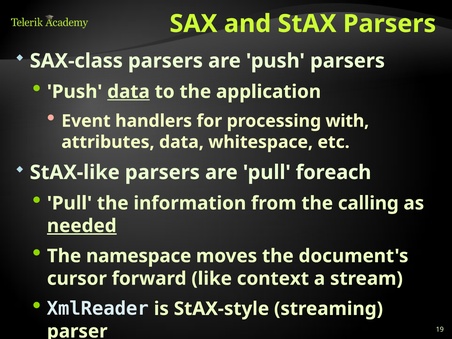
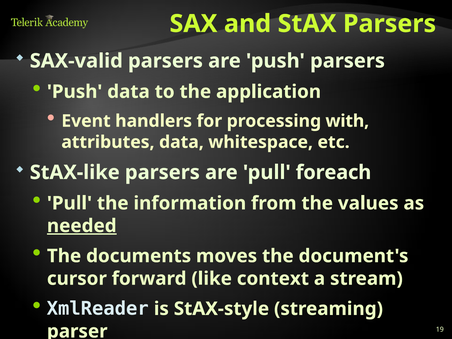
SAX-class: SAX-class -> SAX-valid
data at (129, 92) underline: present -> none
calling: calling -> values
namespace: namespace -> documents
